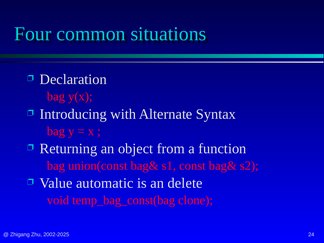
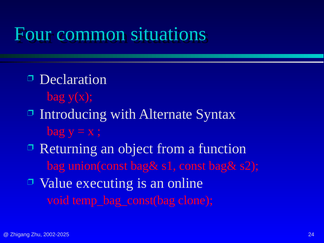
automatic: automatic -> executing
delete: delete -> online
